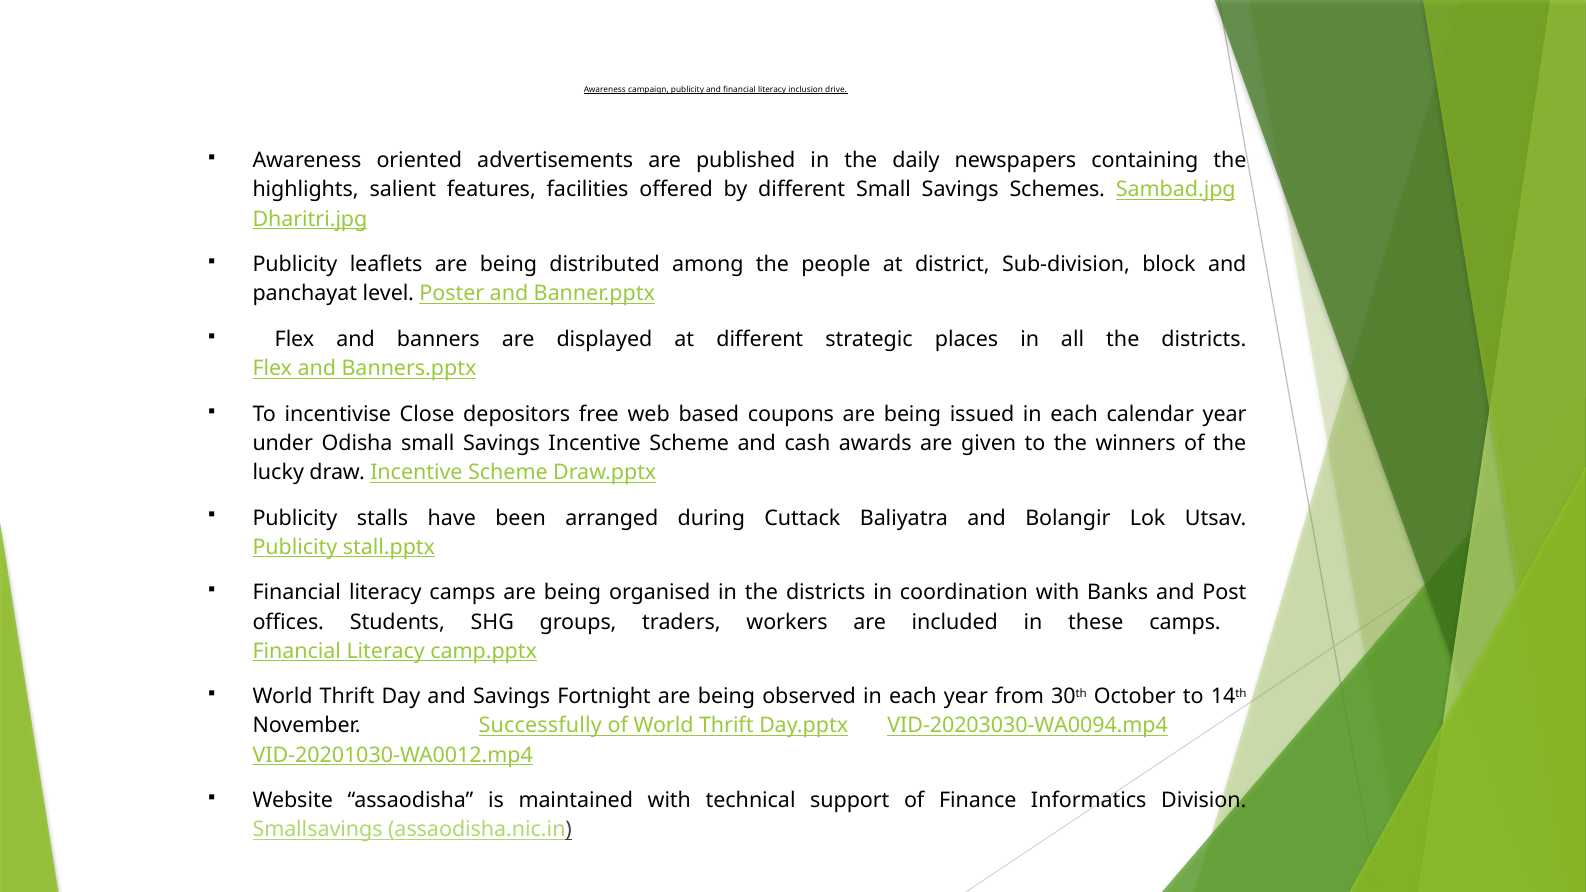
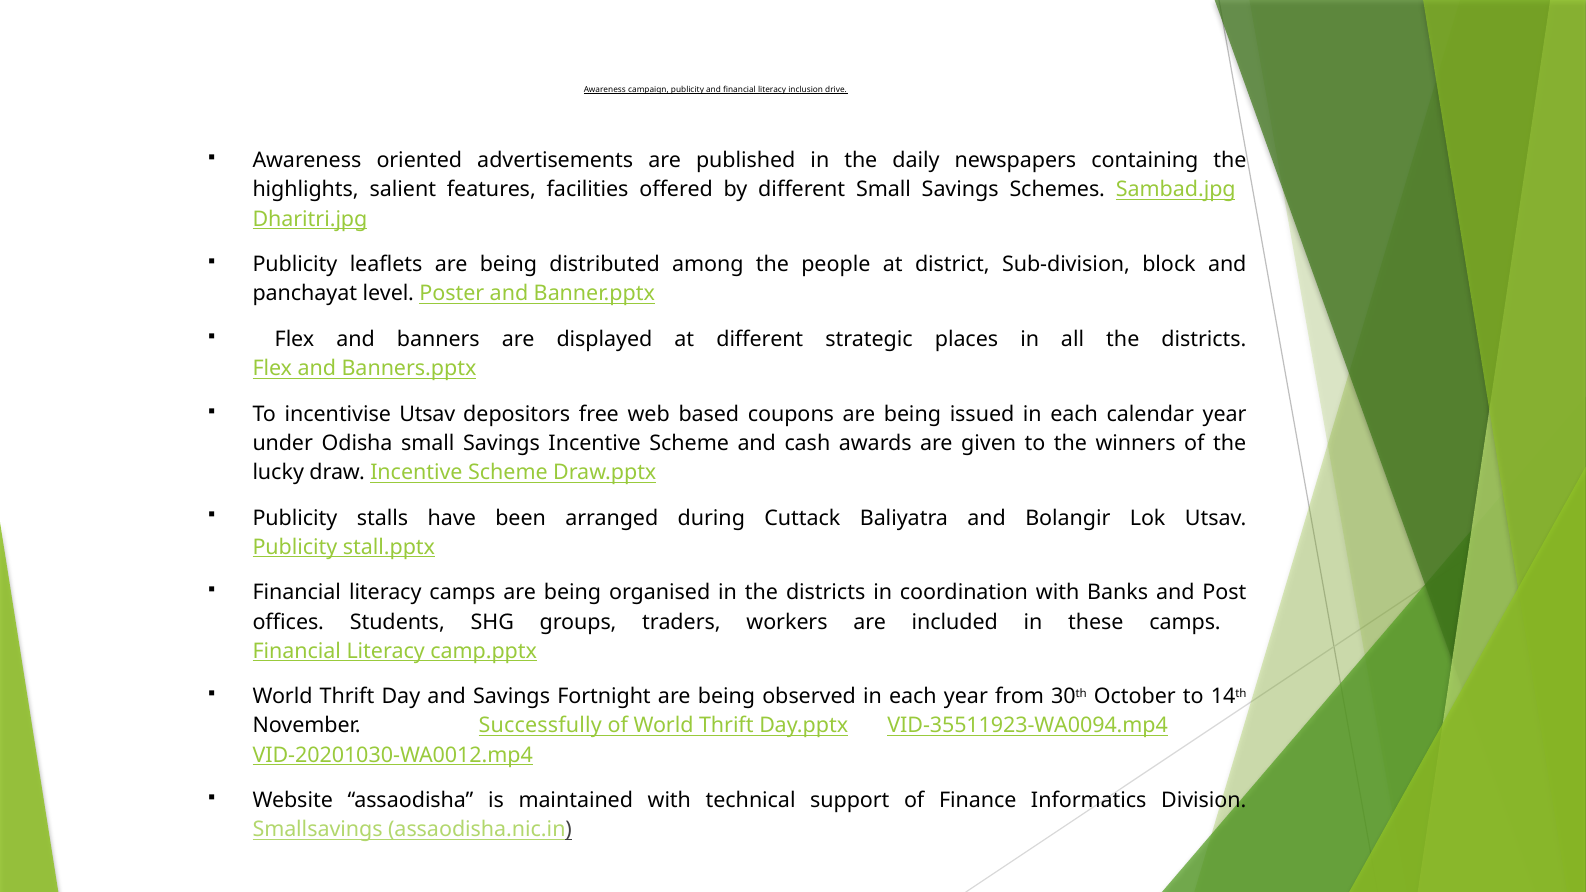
incentivise Close: Close -> Utsav
VID-20203030-WA0094.mp4: VID-20203030-WA0094.mp4 -> VID-35511923-WA0094.mp4
